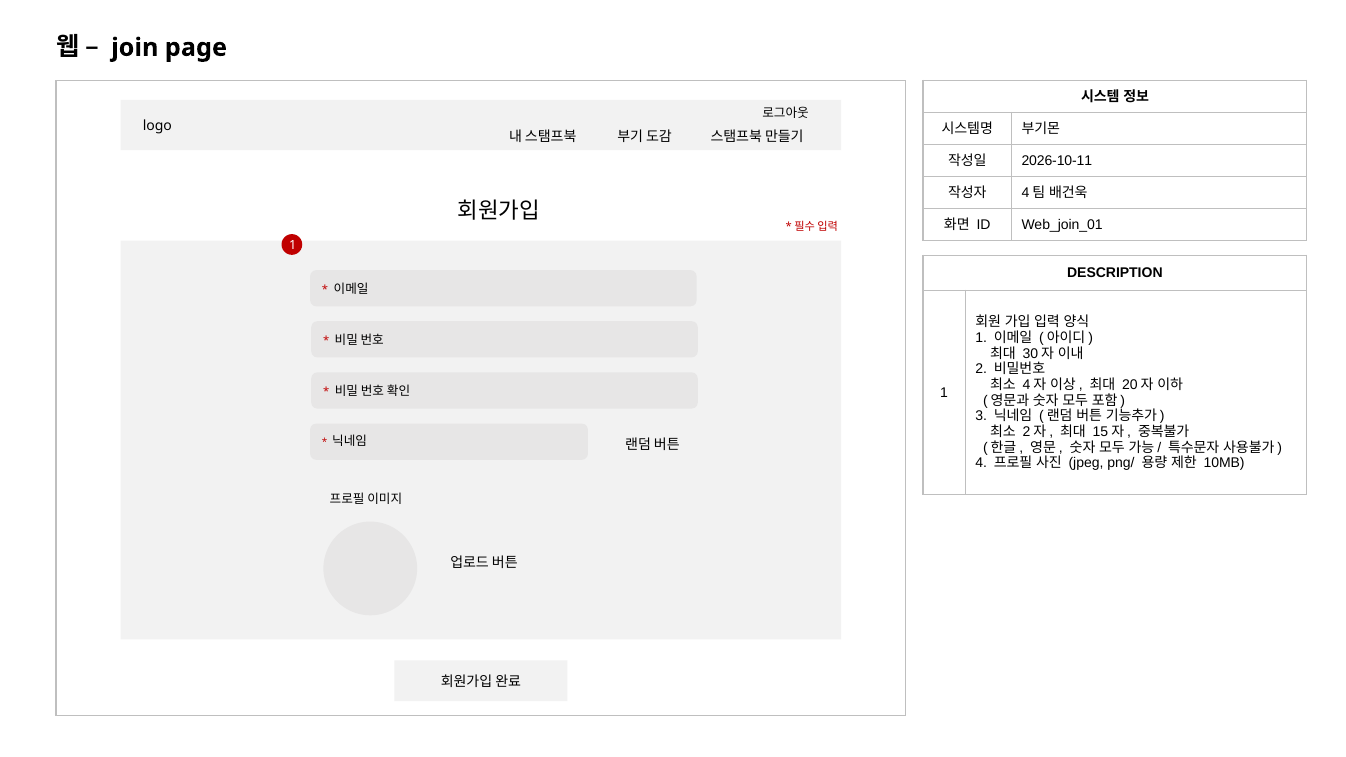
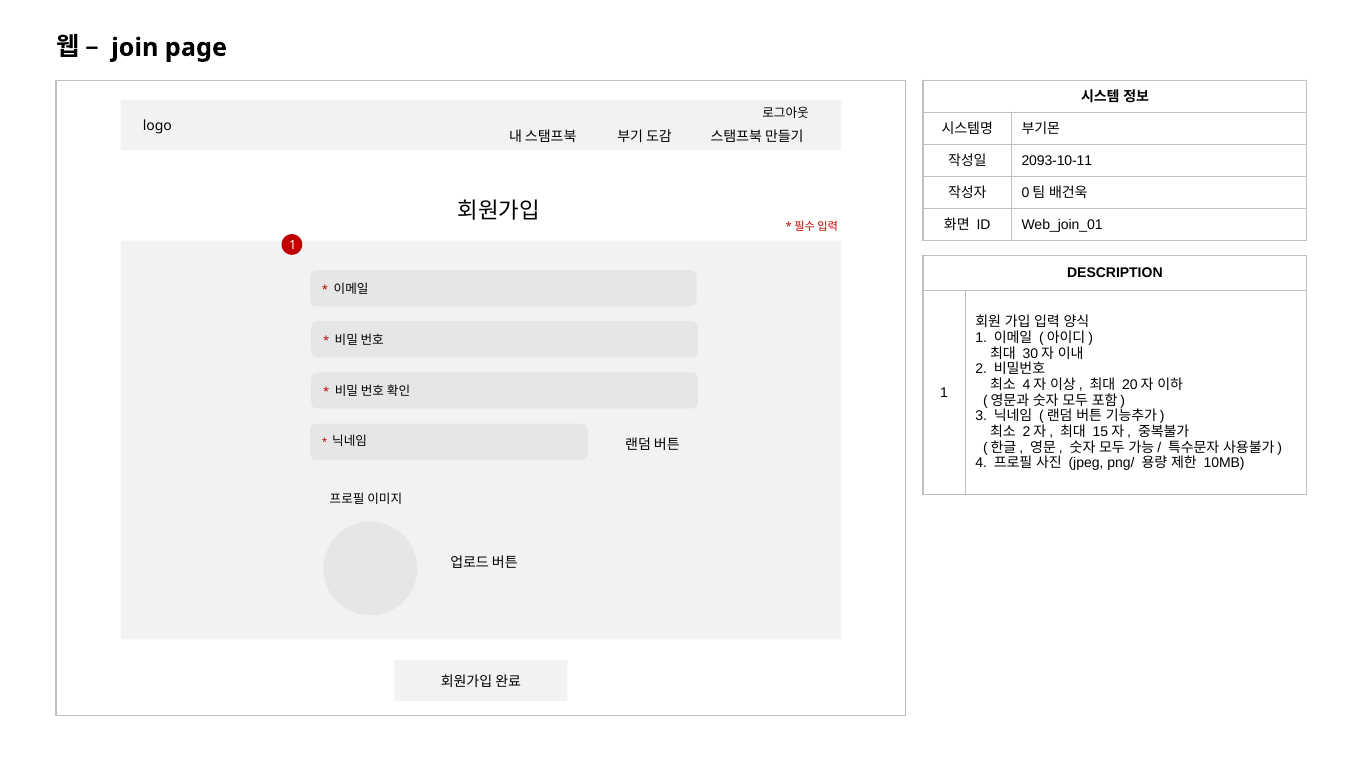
2026-10-11: 2026-10-11 -> 2093-10-11
4 at (1025, 193): 4 -> 0
